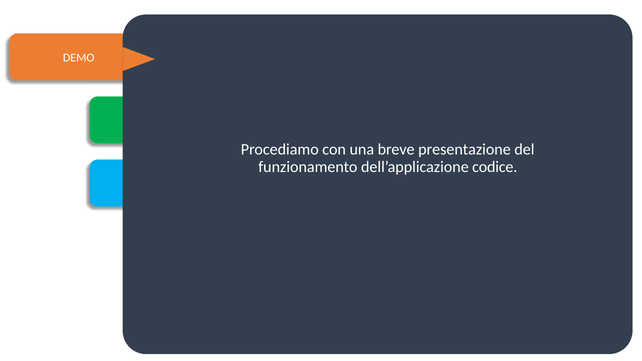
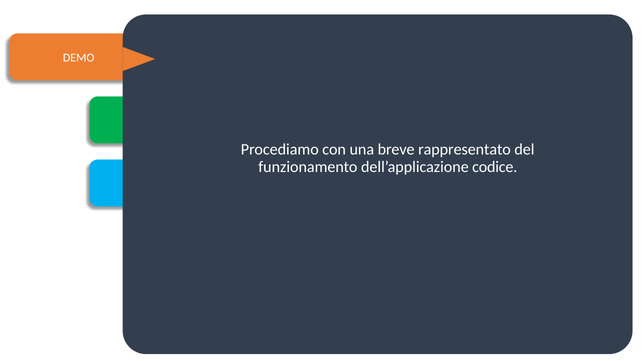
presentazione: presentazione -> rappresentato
